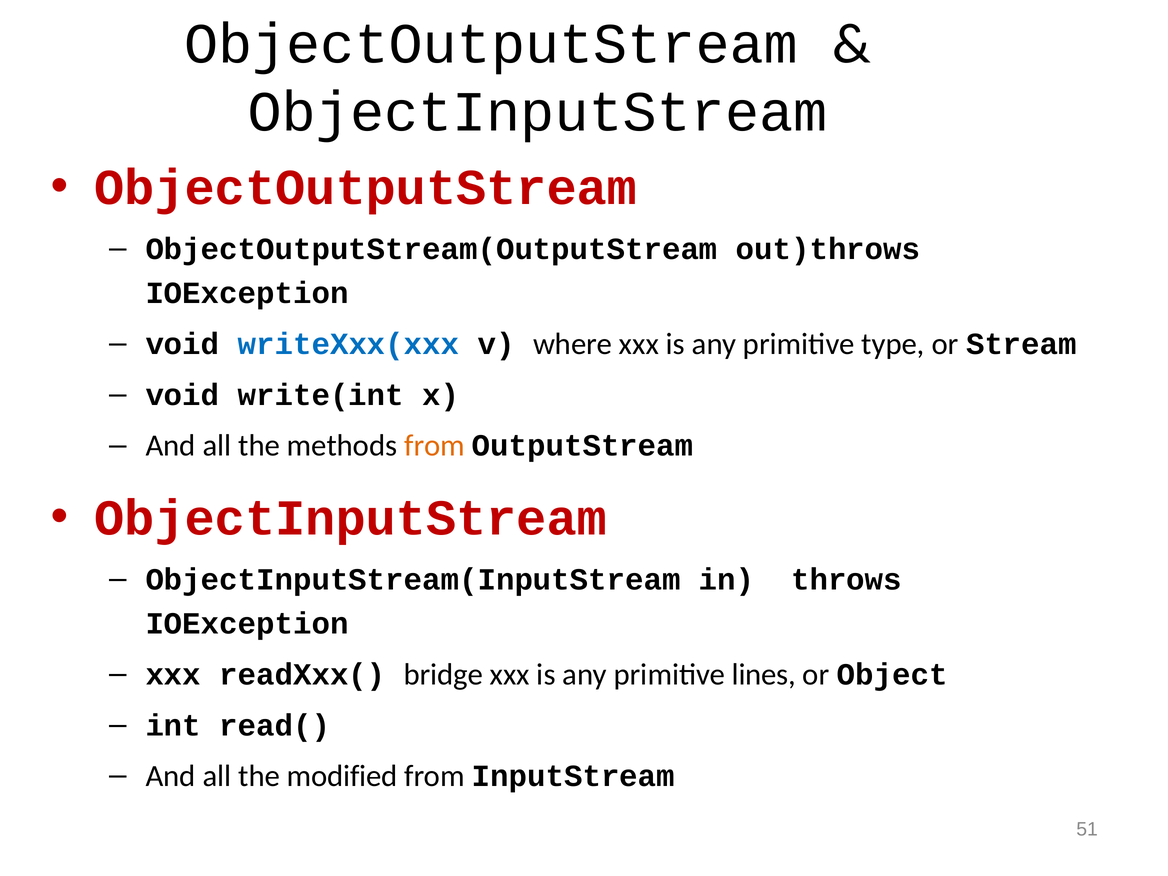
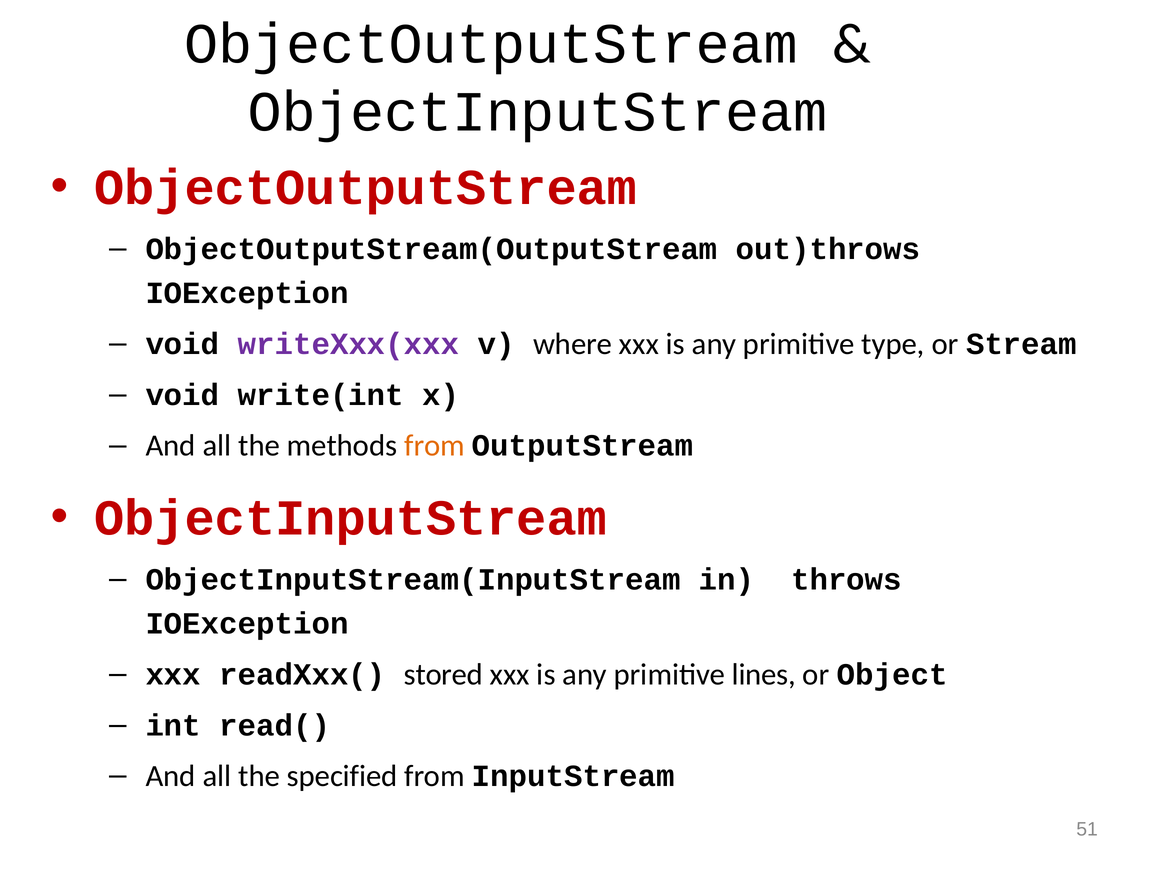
writeXxx(xxx colour: blue -> purple
bridge: bridge -> stored
modified: modified -> specified
